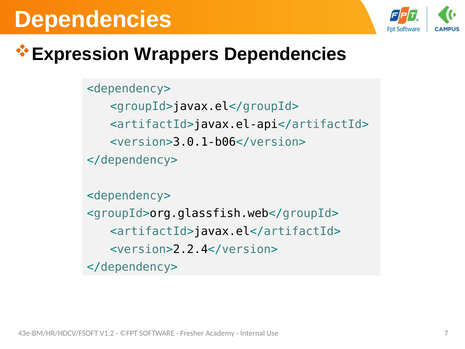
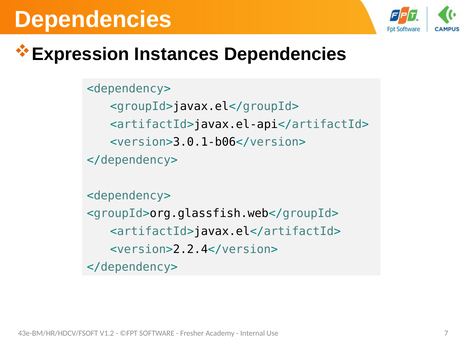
Wrappers: Wrappers -> Instances
